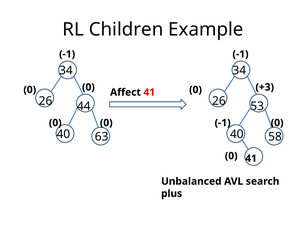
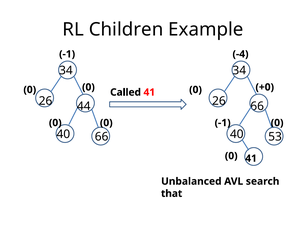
-1 at (241, 54): -1 -> -4
+3: +3 -> +0
Affect: Affect -> Called
26 53: 53 -> 66
40 63: 63 -> 66
58: 58 -> 53
plus: plus -> that
